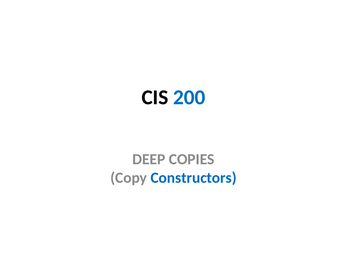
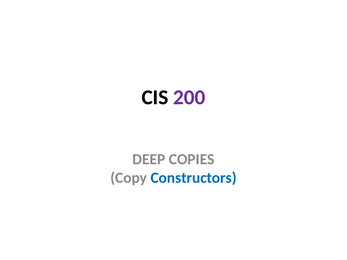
200 colour: blue -> purple
